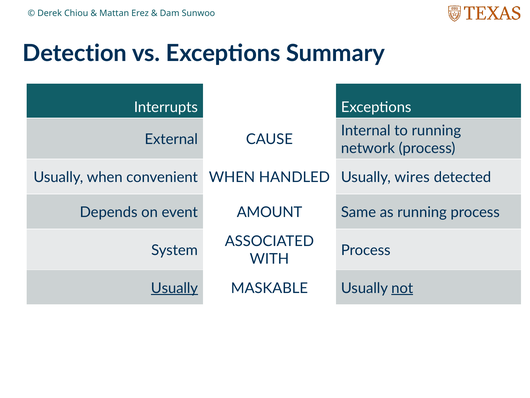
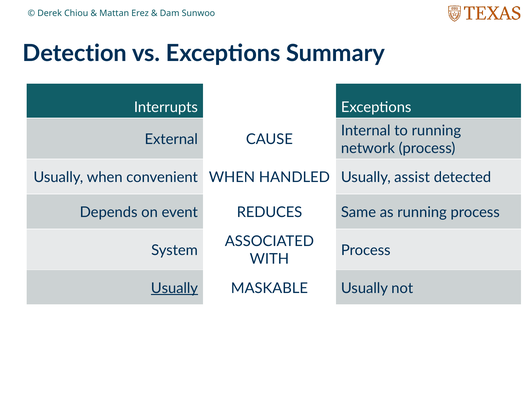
wires: wires -> assist
AMOUNT: AMOUNT -> REDUCES
not underline: present -> none
